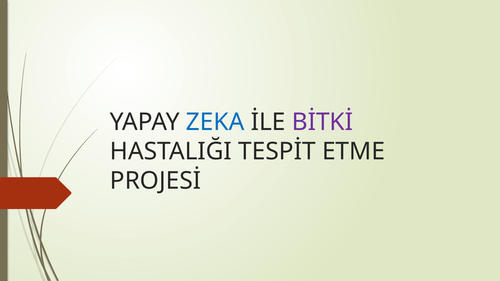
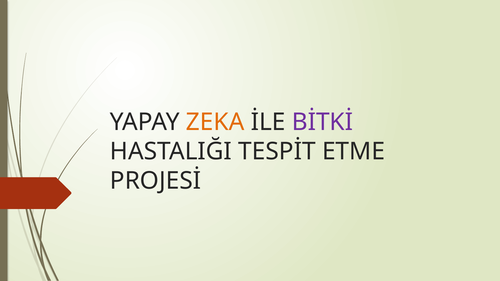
ZEKA colour: blue -> orange
